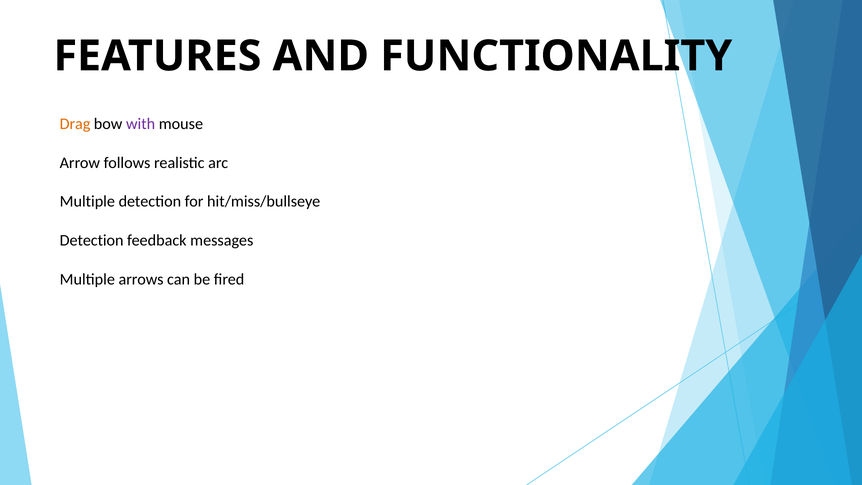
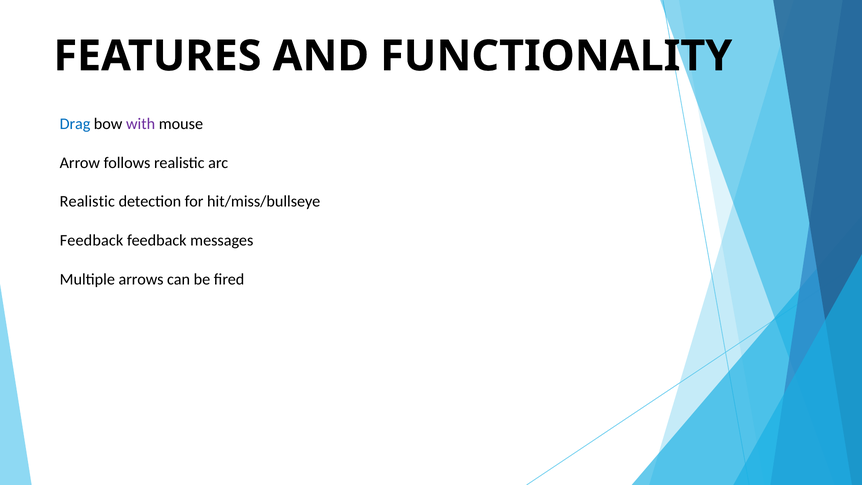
Drag colour: orange -> blue
Multiple at (87, 202): Multiple -> Realistic
Detection at (92, 240): Detection -> Feedback
